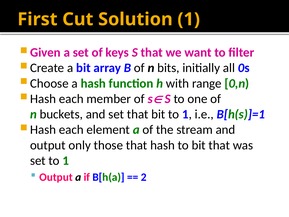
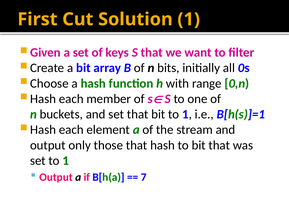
2: 2 -> 7
